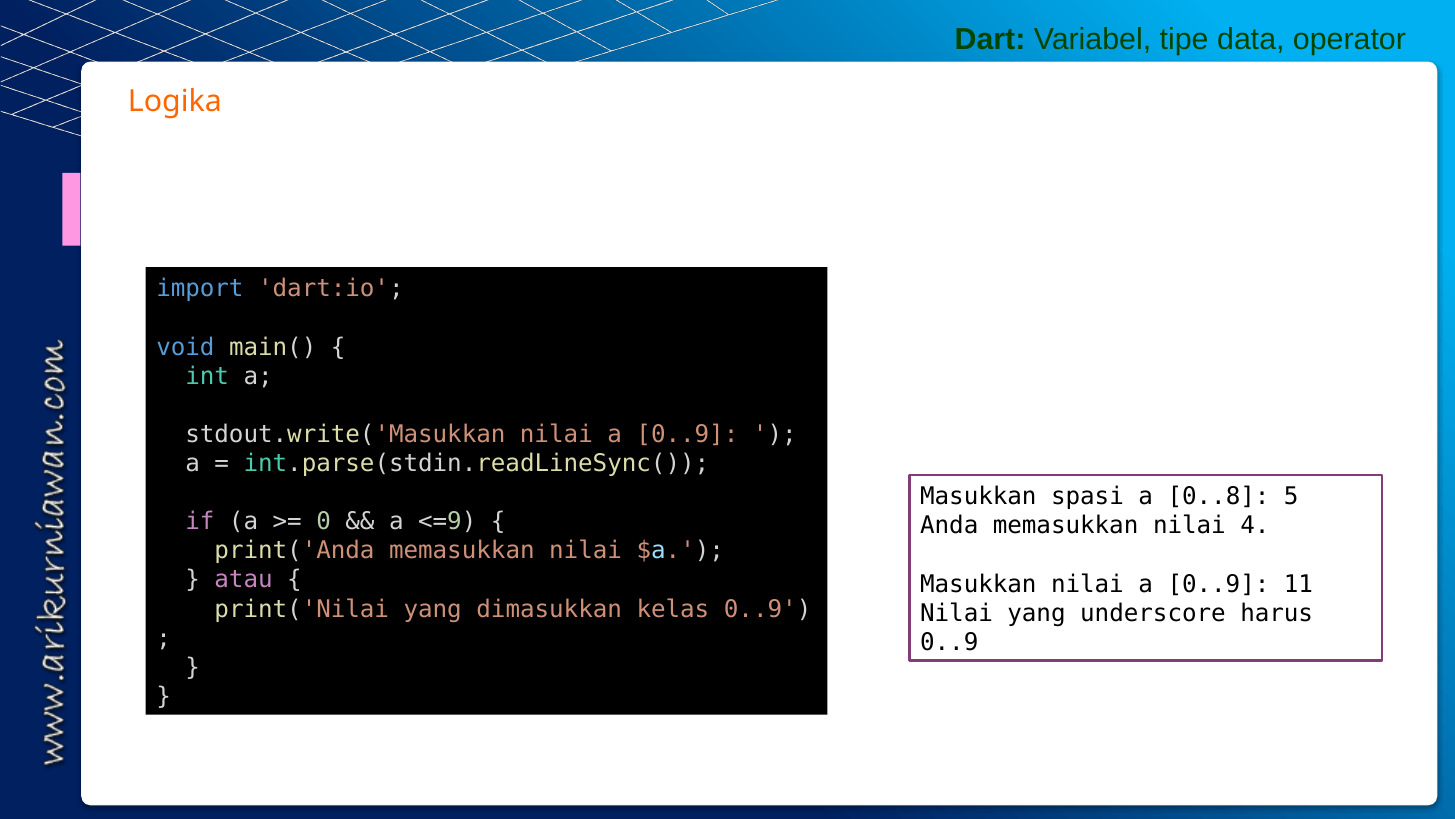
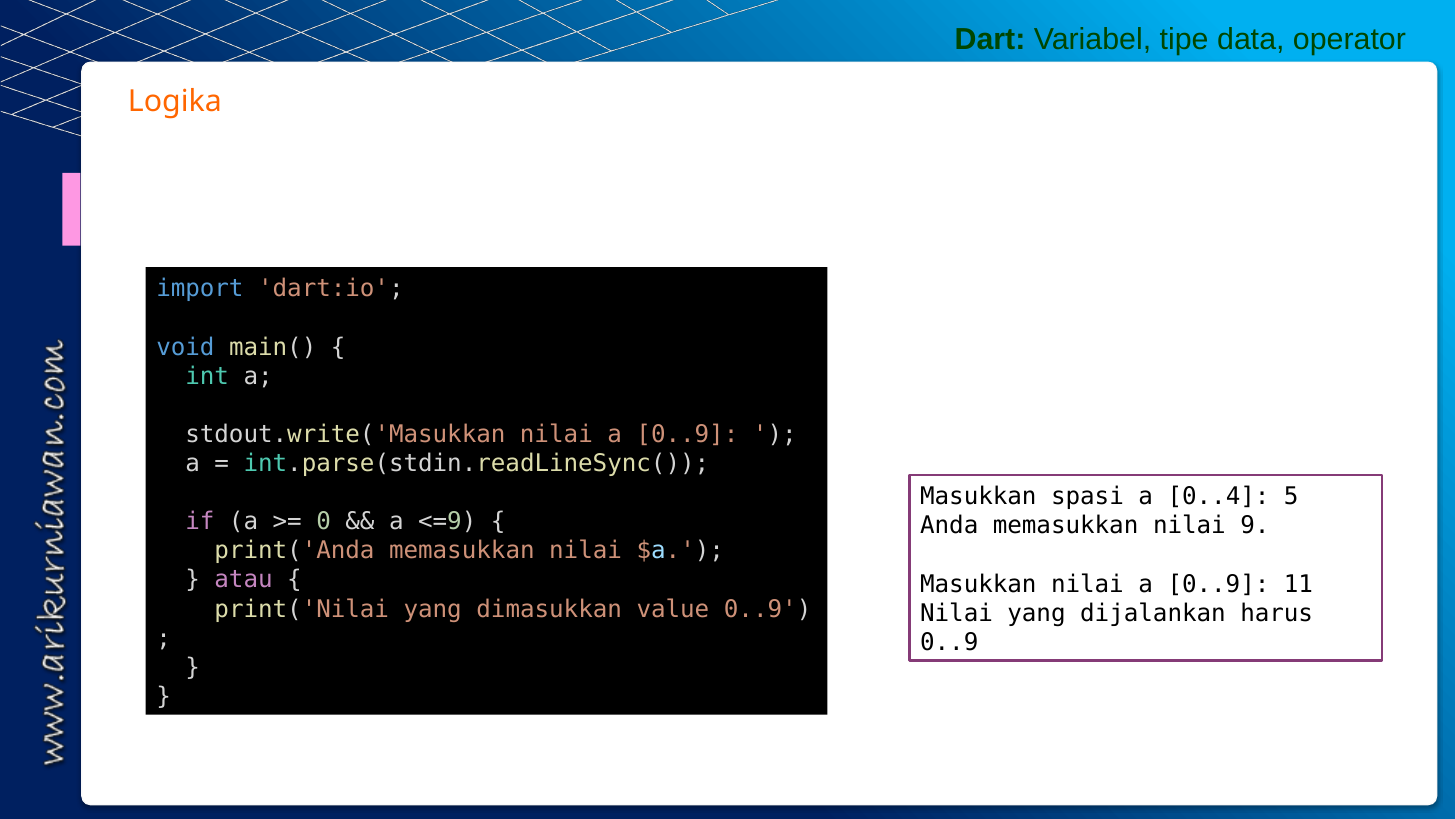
0..8: 0..8 -> 0..4
4: 4 -> 9
kelas: kelas -> value
underscore: underscore -> dijalankan
